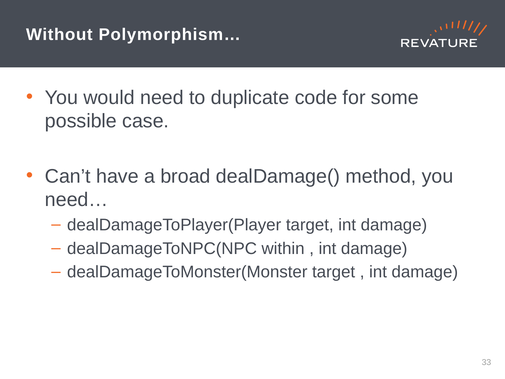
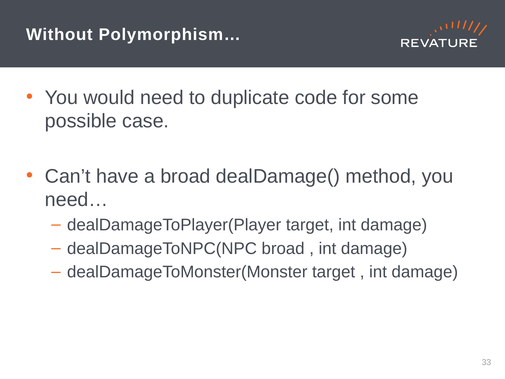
dealDamageToNPC(NPC within: within -> broad
